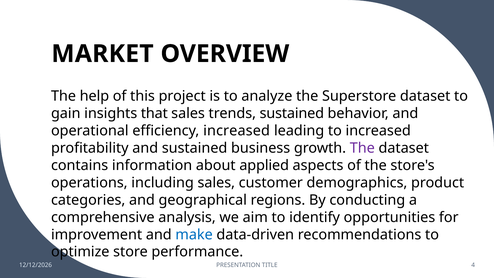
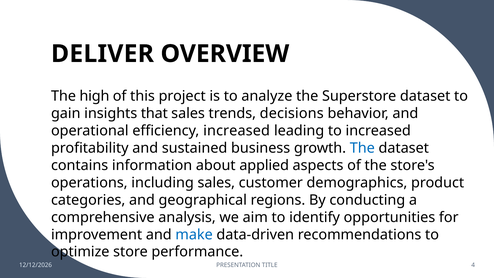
MARKET: MARKET -> DELIVER
help: help -> high
trends sustained: sustained -> decisions
The at (362, 148) colour: purple -> blue
